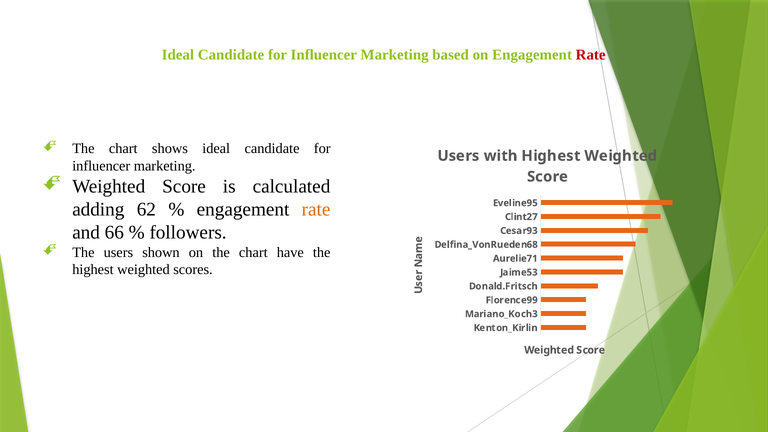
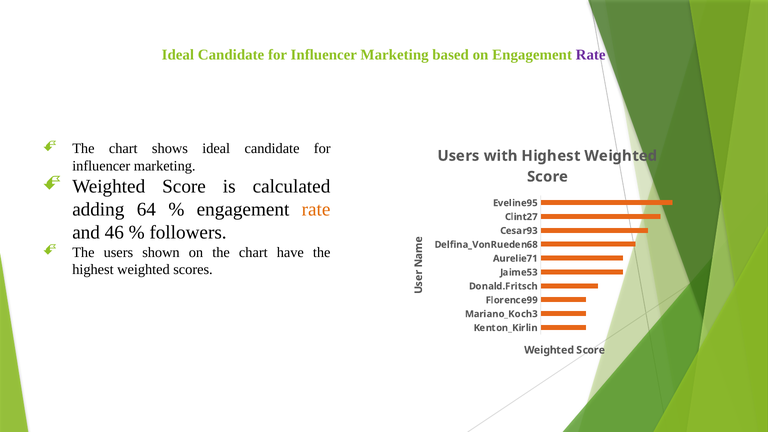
Rate at (591, 55) colour: red -> purple
62: 62 -> 64
66: 66 -> 46
